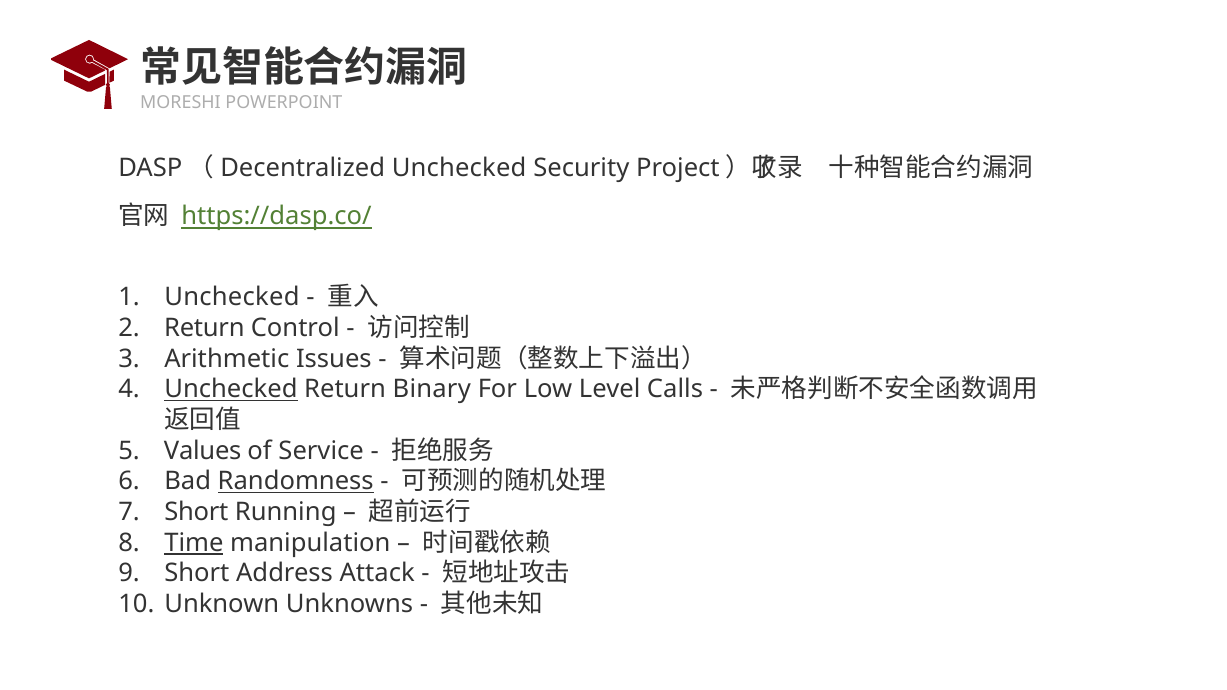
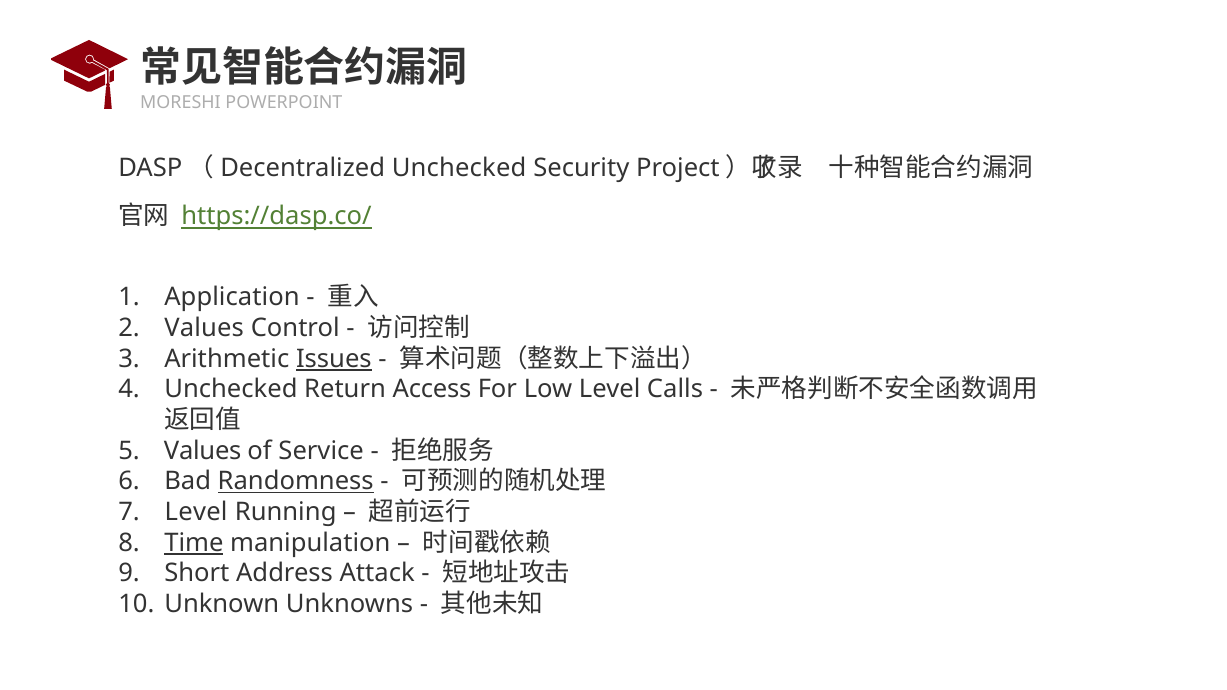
Unchecked at (232, 297): Unchecked -> Application
Return at (204, 328): Return -> Values
Issues underline: none -> present
Unchecked at (231, 390) underline: present -> none
Binary: Binary -> Access
Short at (196, 512): Short -> Level
